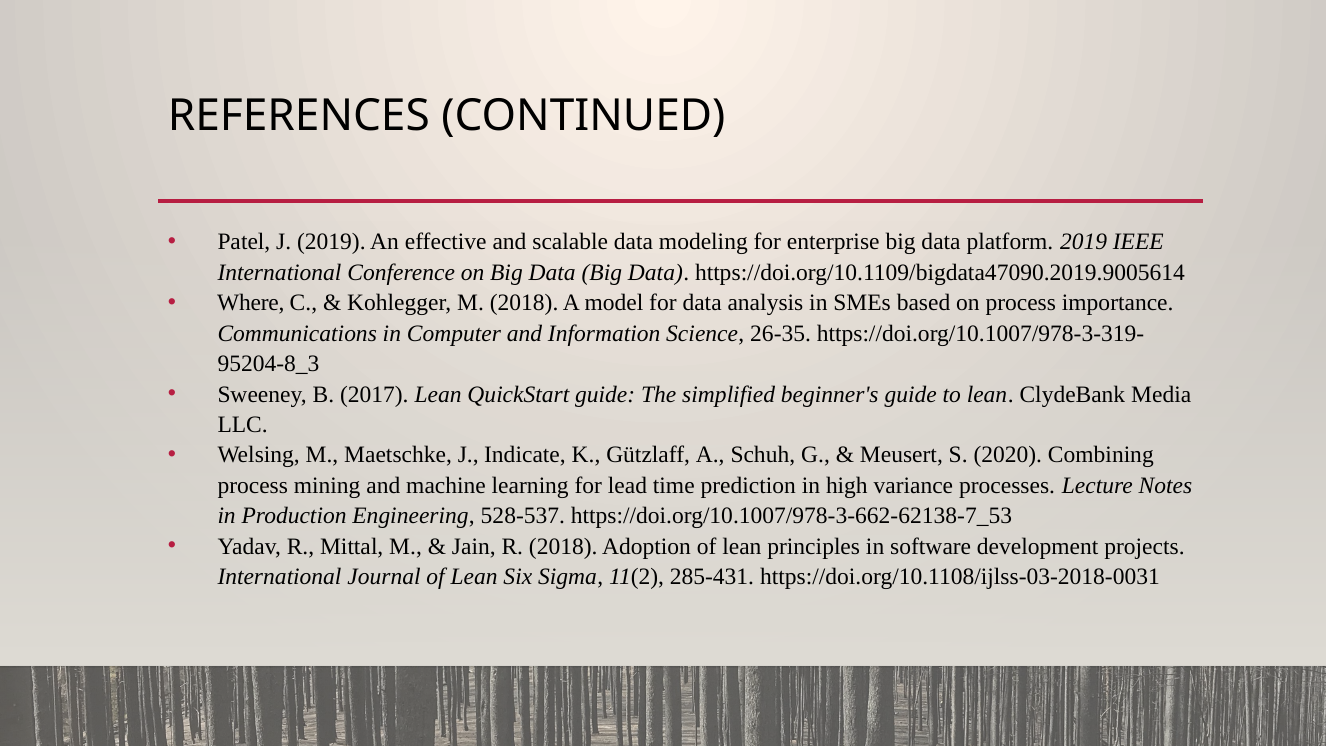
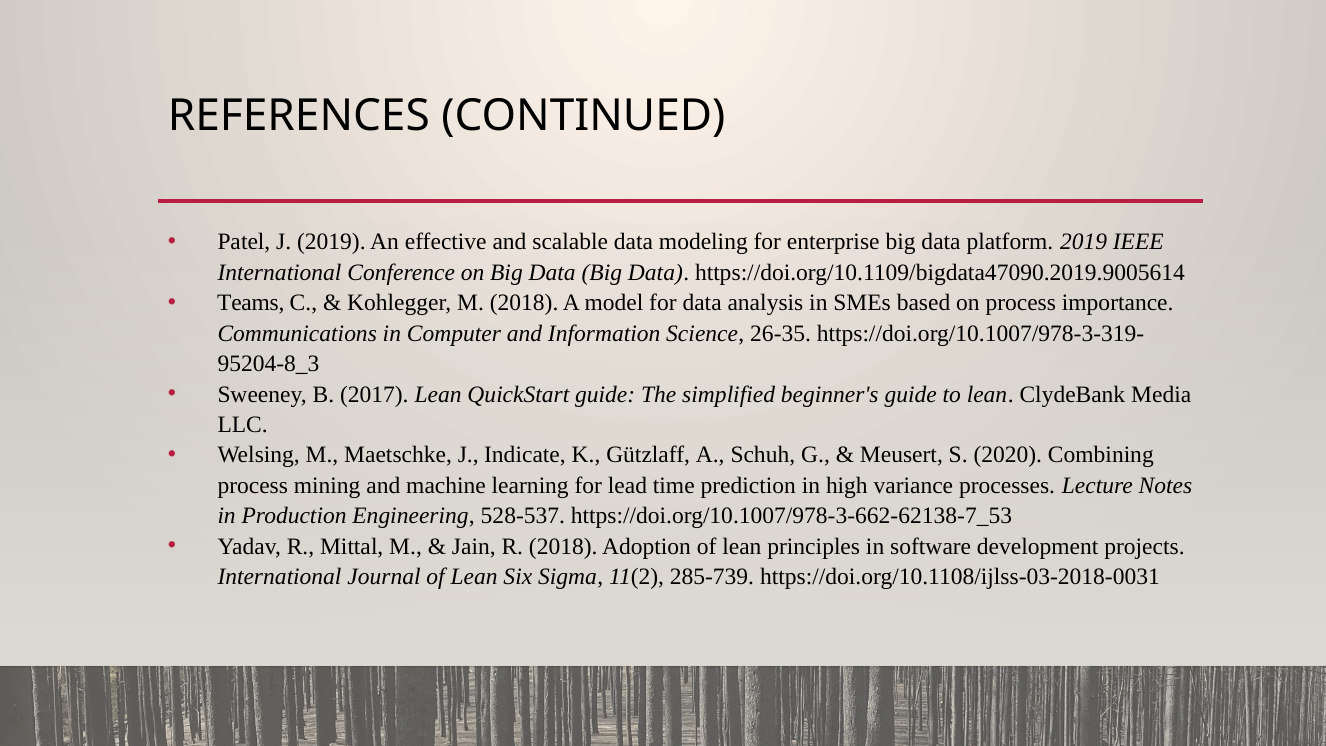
Where: Where -> Teams
285-431: 285-431 -> 285-739
